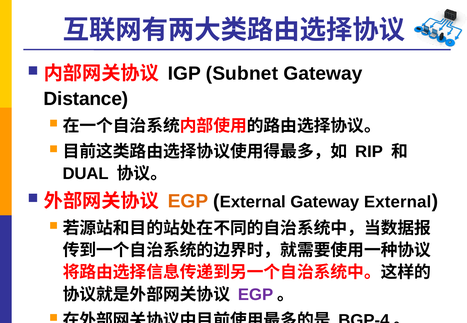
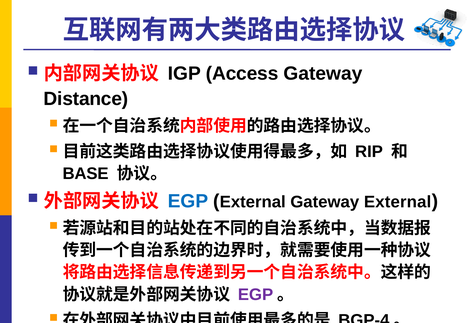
Subnet: Subnet -> Access
DUAL: DUAL -> BASE
EGP at (188, 201) colour: orange -> blue
